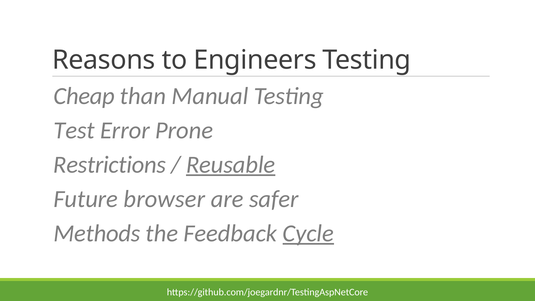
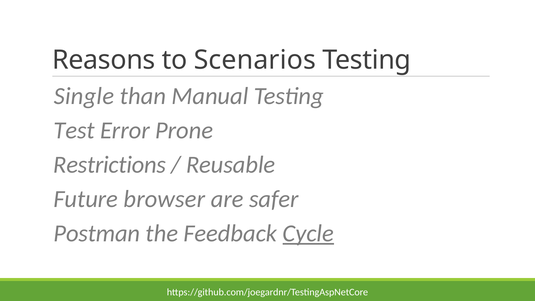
Engineers: Engineers -> Scenarios
Cheap: Cheap -> Single
Reusable underline: present -> none
Methods: Methods -> Postman
